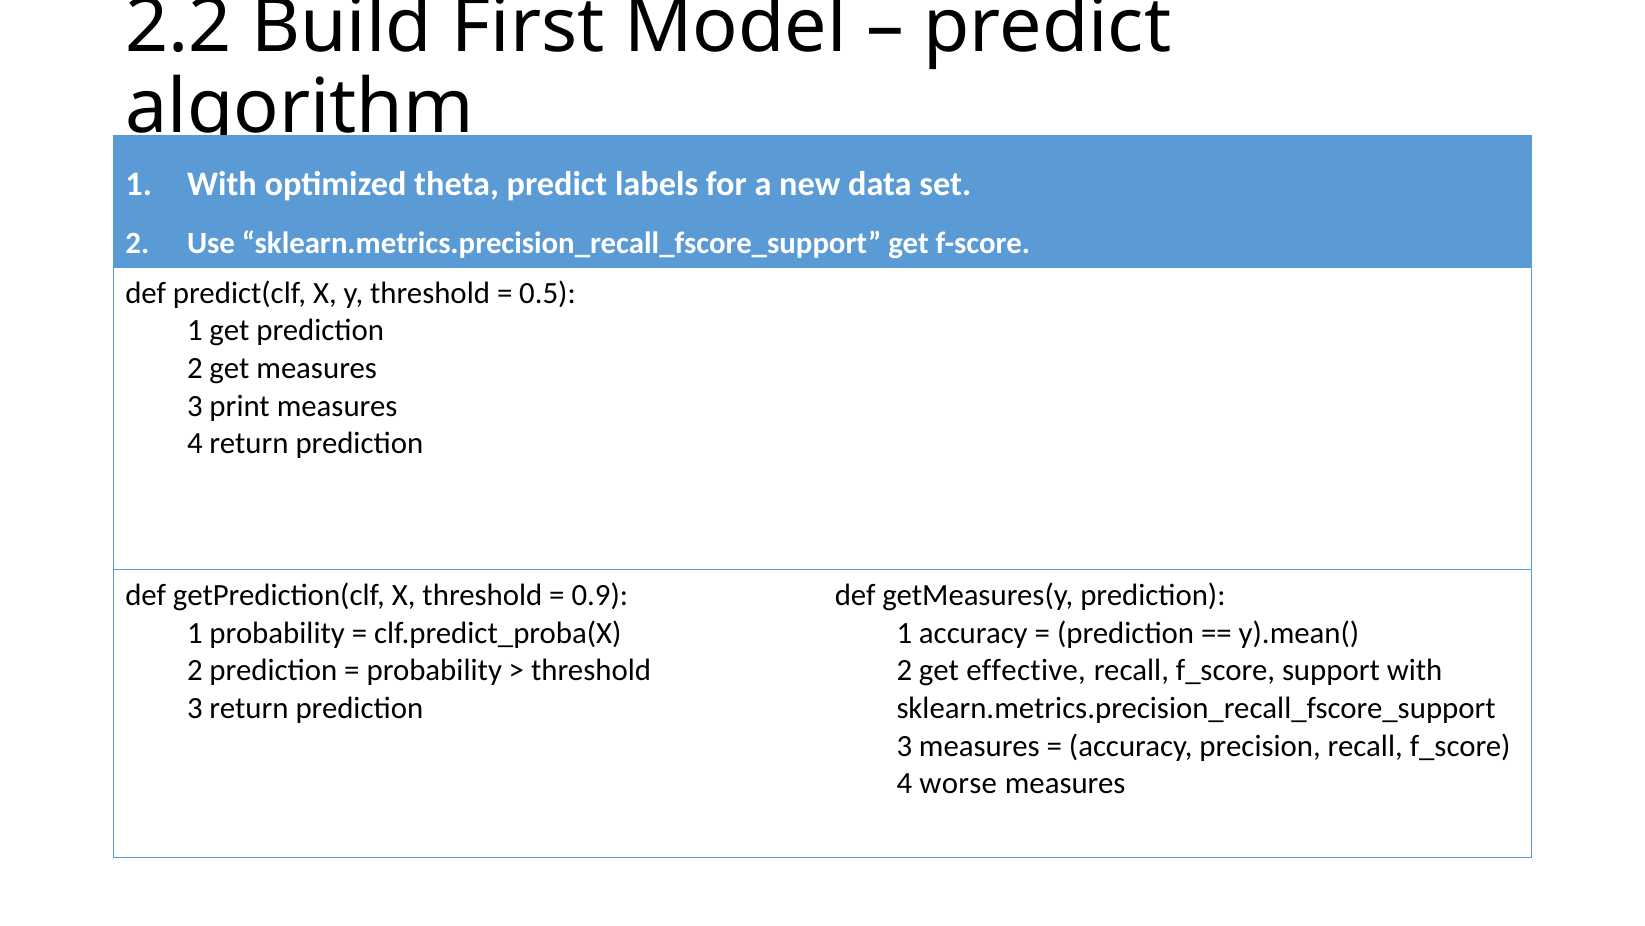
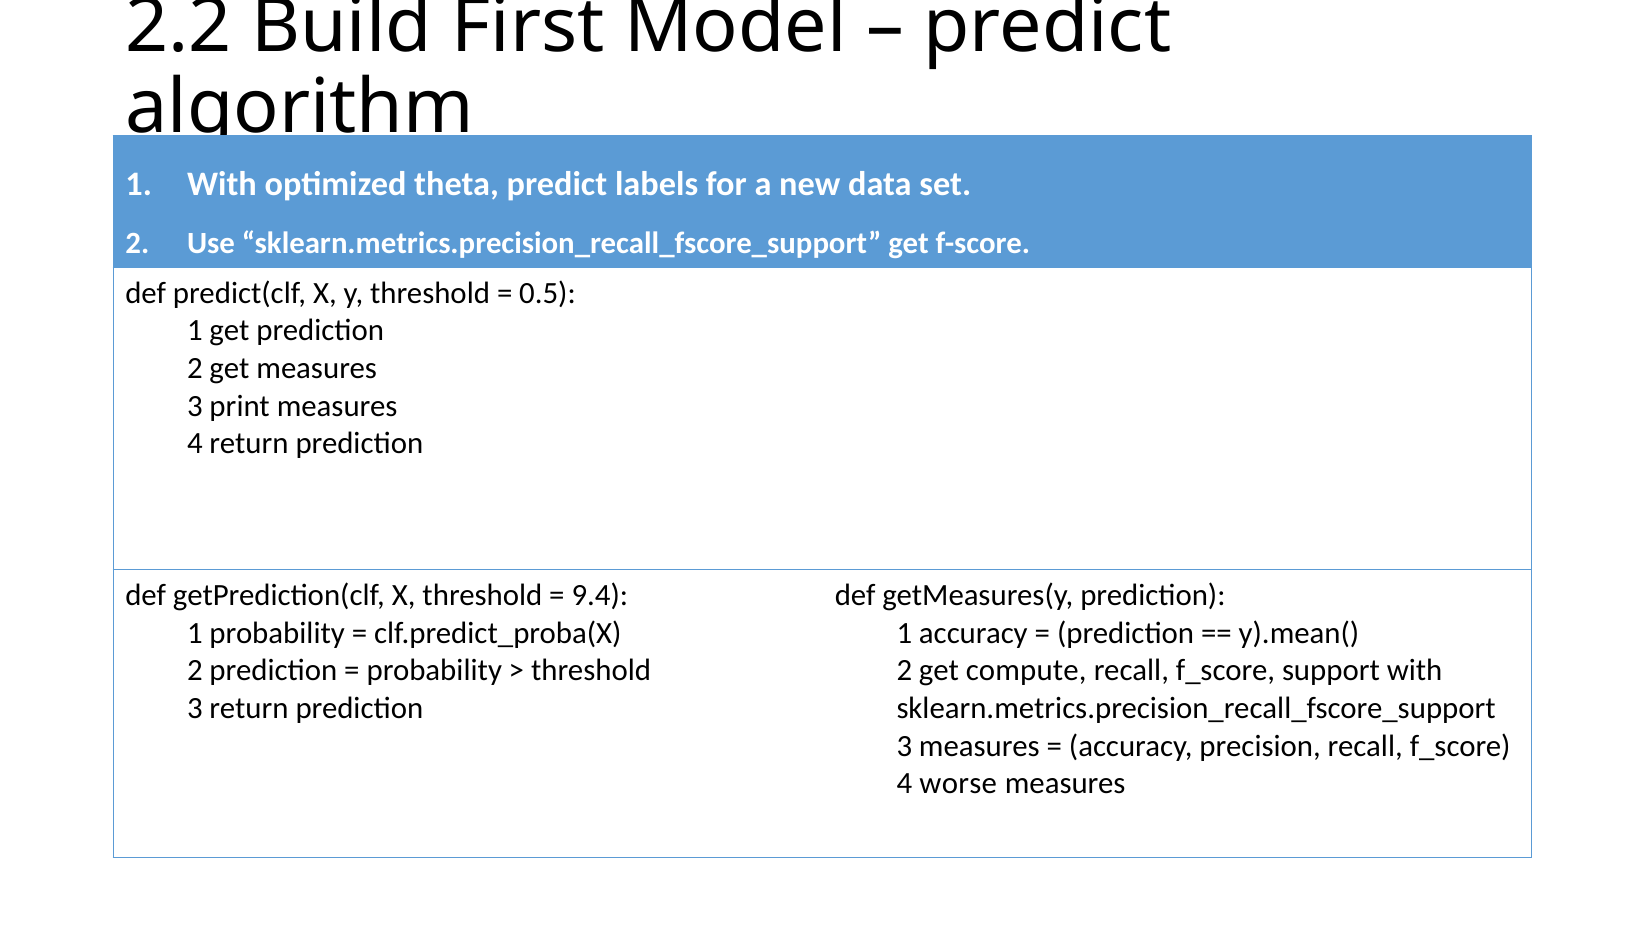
0.9: 0.9 -> 9.4
effective: effective -> compute
